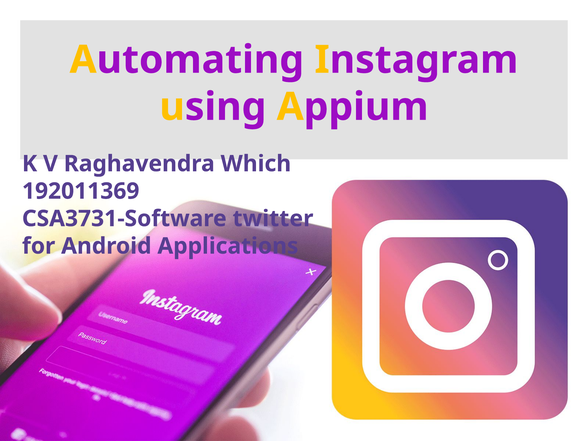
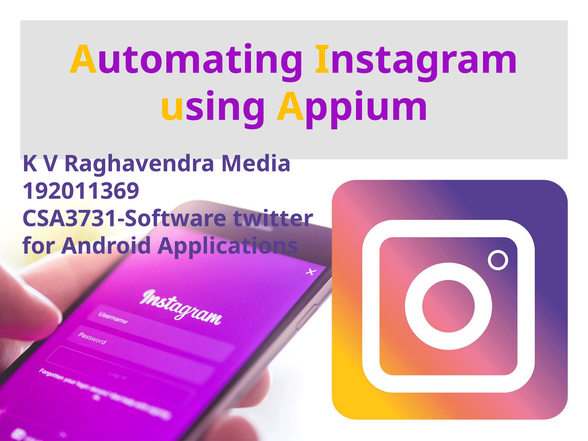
Which: Which -> Media
